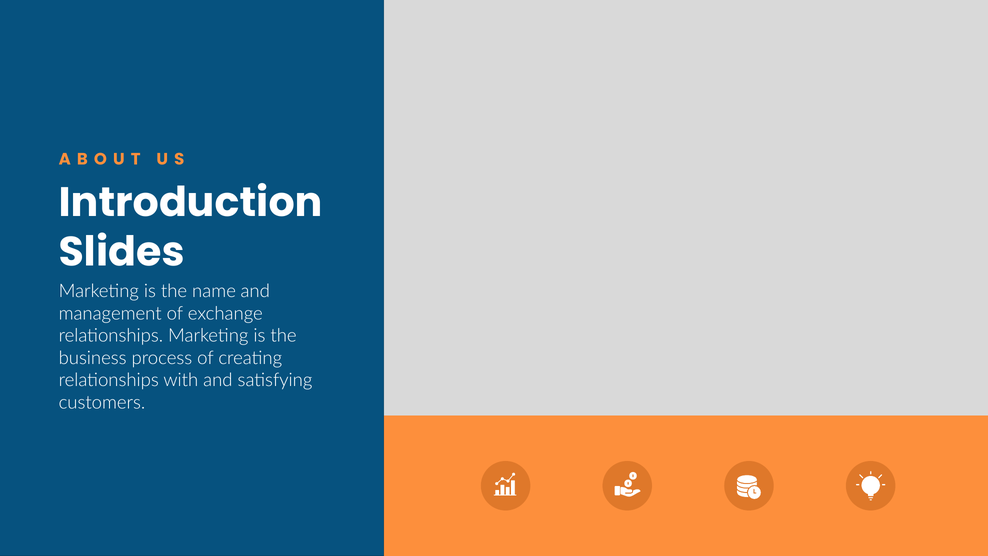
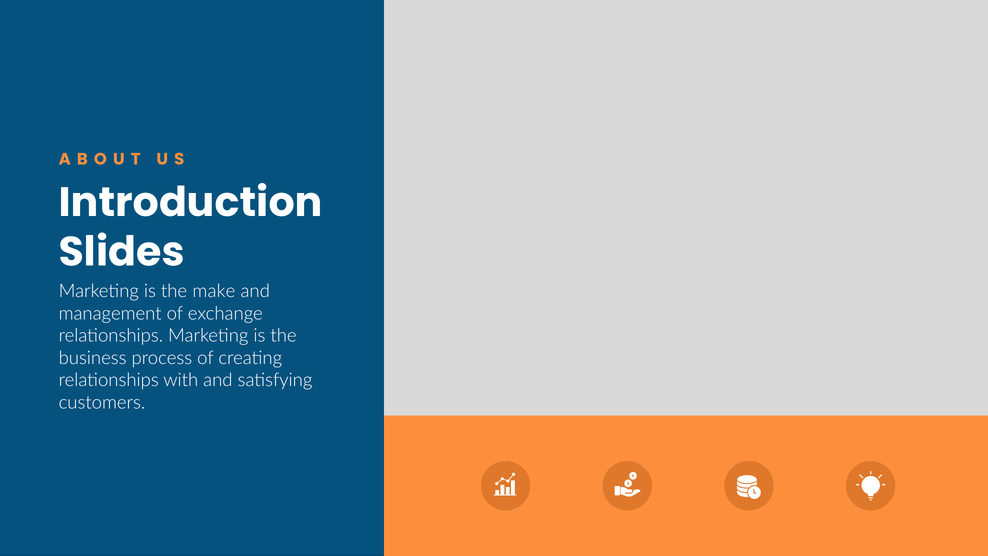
name: name -> make
